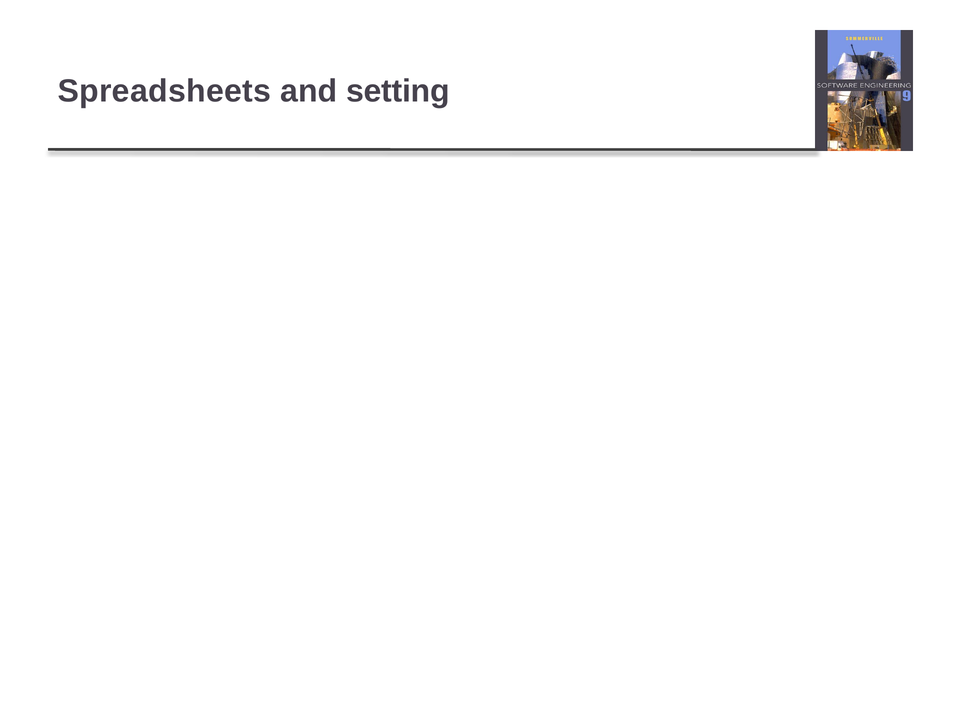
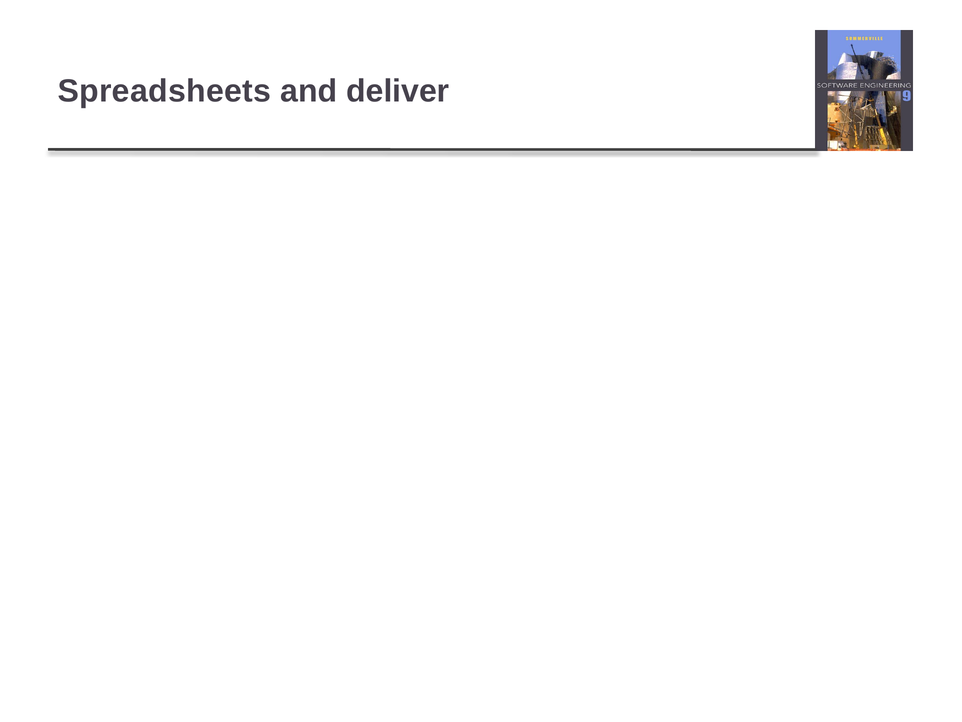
setting: setting -> deliver
